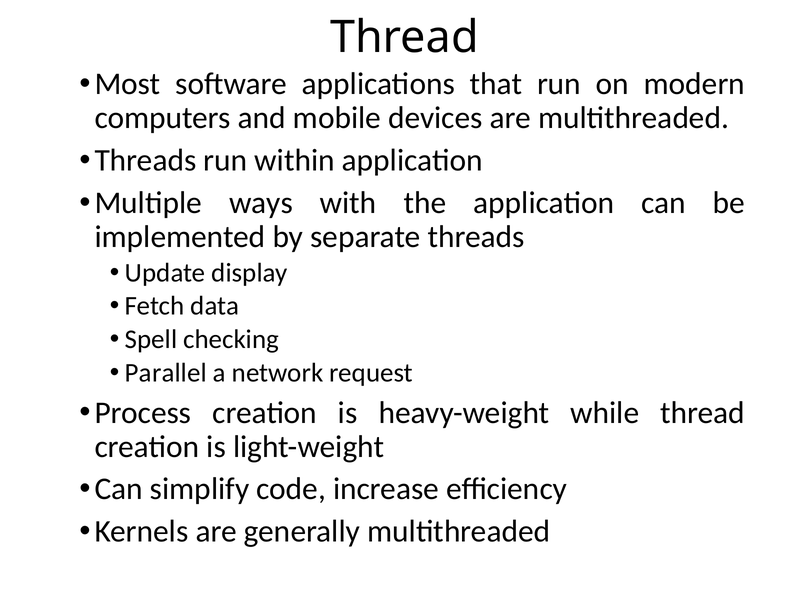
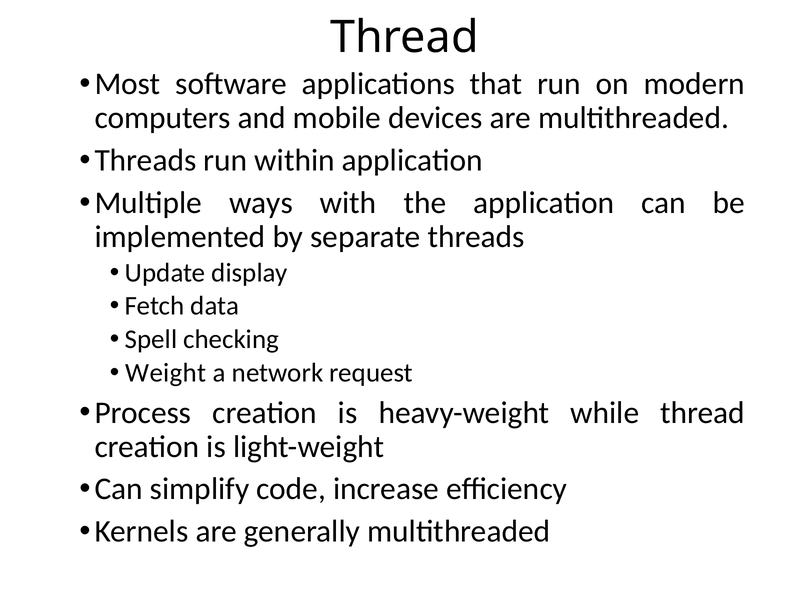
Parallel: Parallel -> Weight
